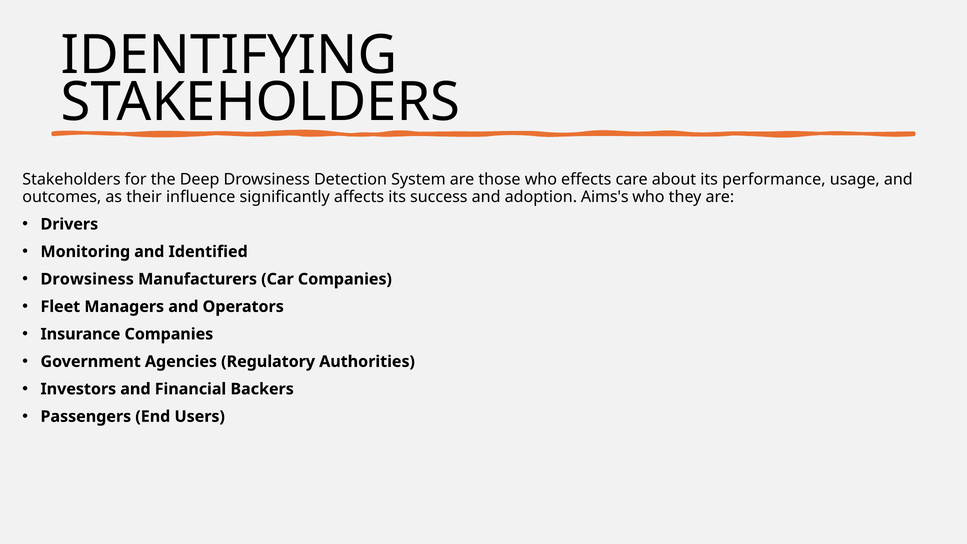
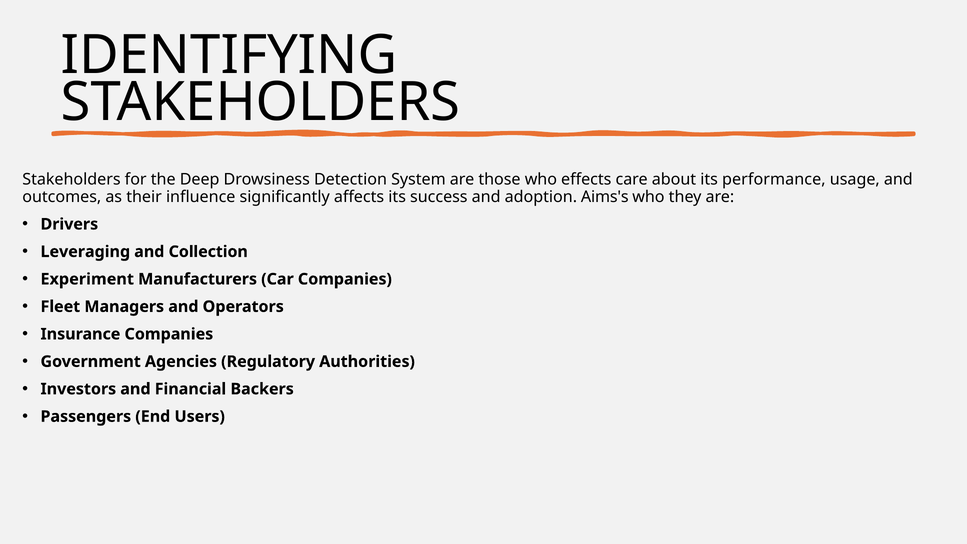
Monitoring: Monitoring -> Leveraging
Identified: Identified -> Collection
Drowsiness at (87, 279): Drowsiness -> Experiment
